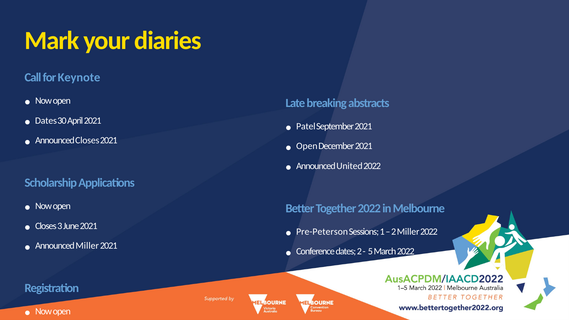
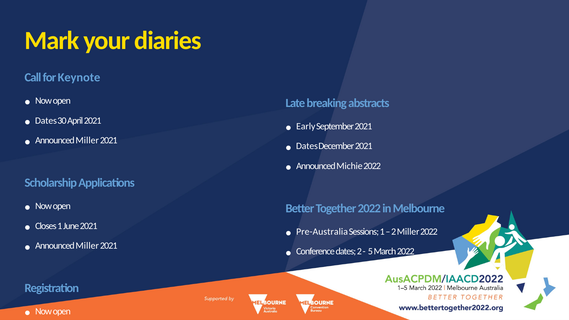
Patel at (306, 126): Patel -> Early
Closes at (87, 141): Closes -> Miller
Open at (307, 146): Open -> Dates
United: United -> Michie
3 at (60, 226): 3 -> 1
Pre-Peterson: Pre-Peterson -> Pre-Australia
